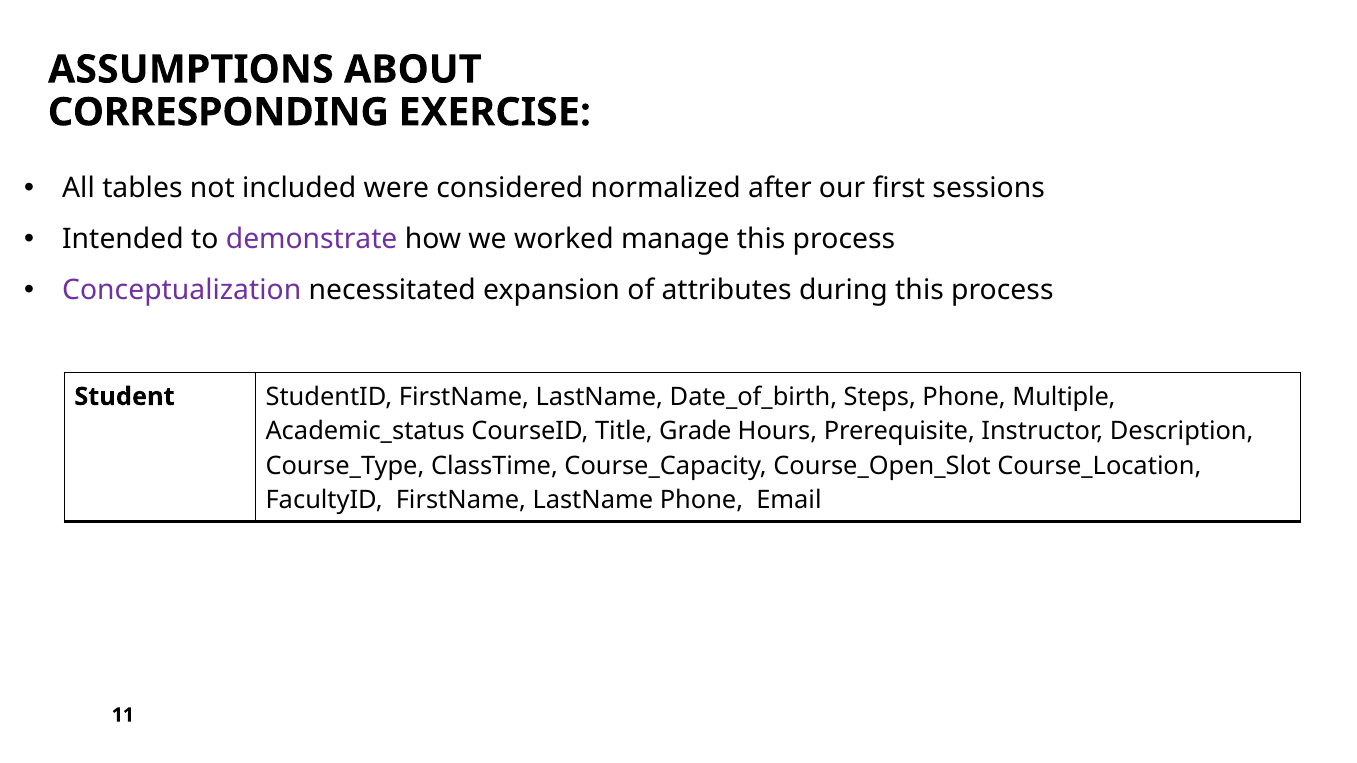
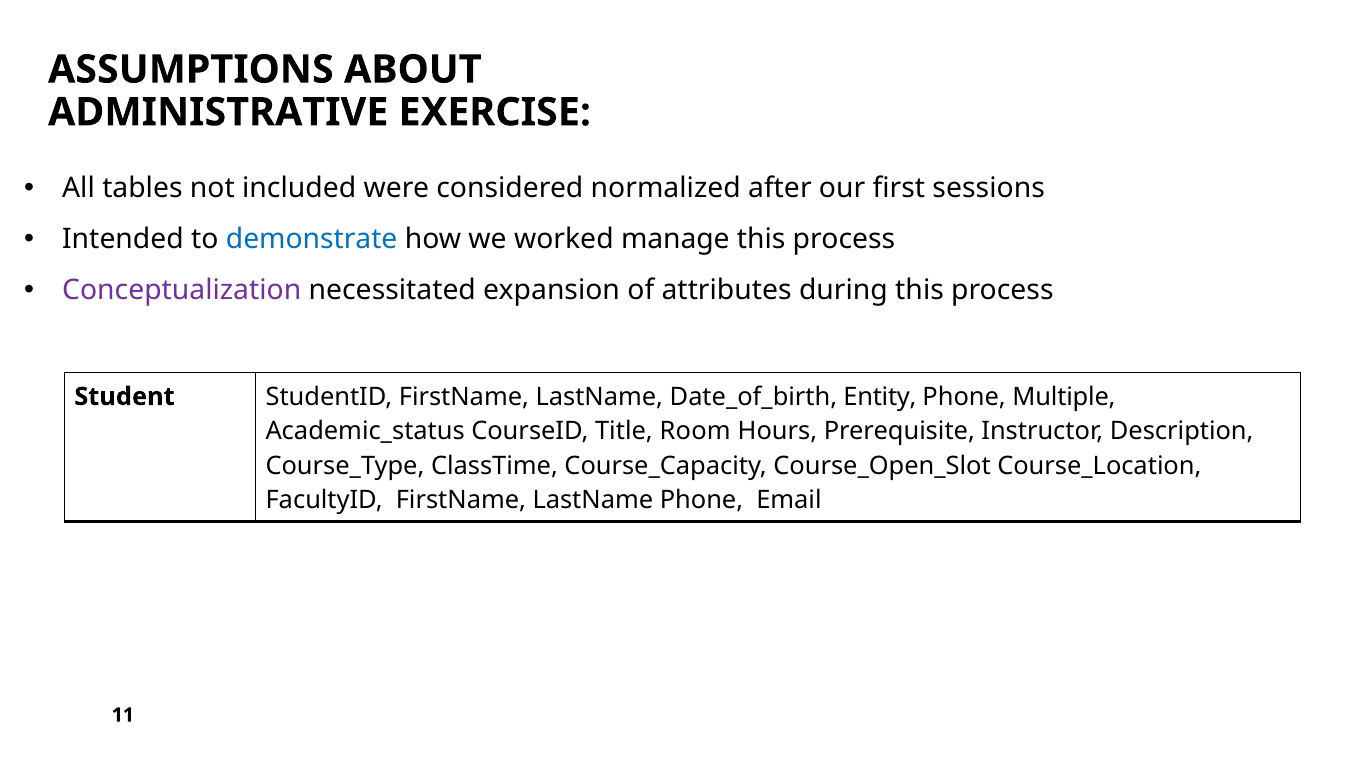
CORRESPONDING: CORRESPONDING -> ADMINISTRATIVE
demonstrate colour: purple -> blue
Steps: Steps -> Entity
Grade: Grade -> Room
